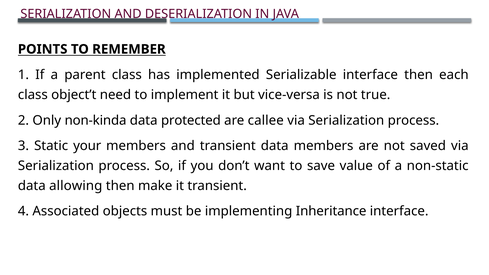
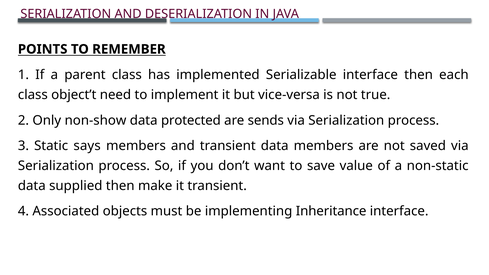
non-kinda: non-kinda -> non-show
callee: callee -> sends
your: your -> says
allowing: allowing -> supplied
